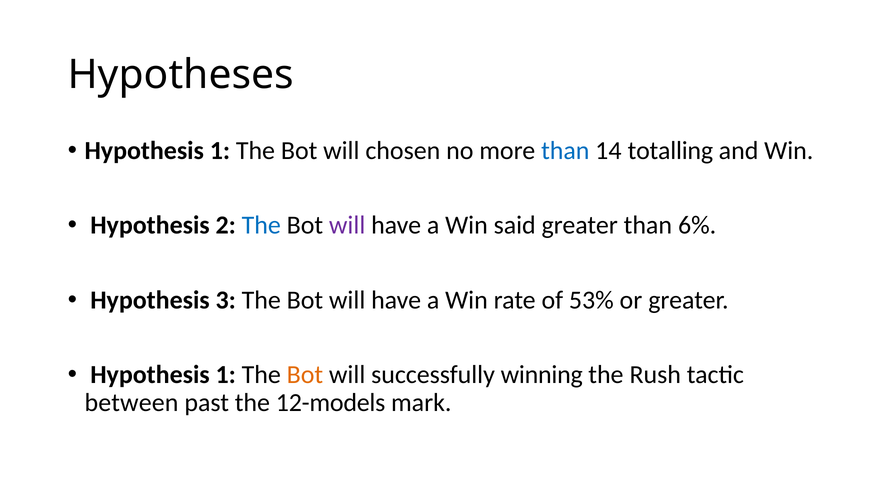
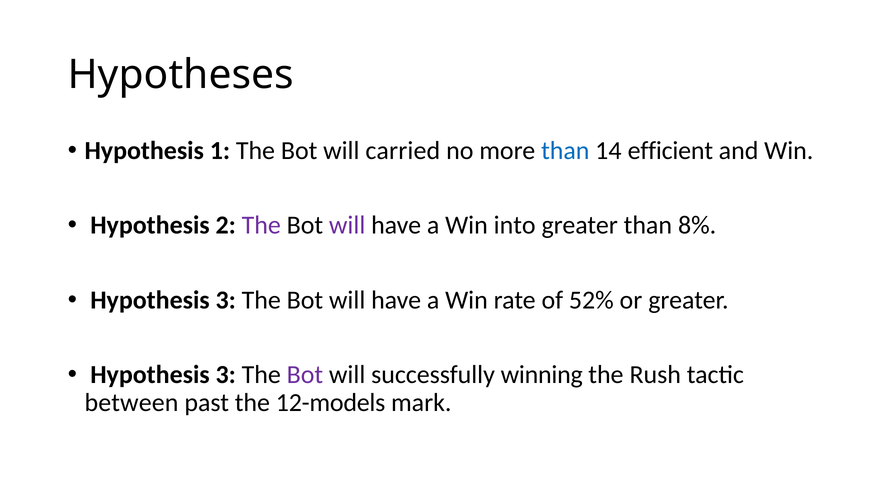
chosen: chosen -> carried
totalling: totalling -> efficient
The at (261, 225) colour: blue -> purple
said: said -> into
6%: 6% -> 8%
53%: 53% -> 52%
1 at (226, 374): 1 -> 3
Bot at (305, 374) colour: orange -> purple
